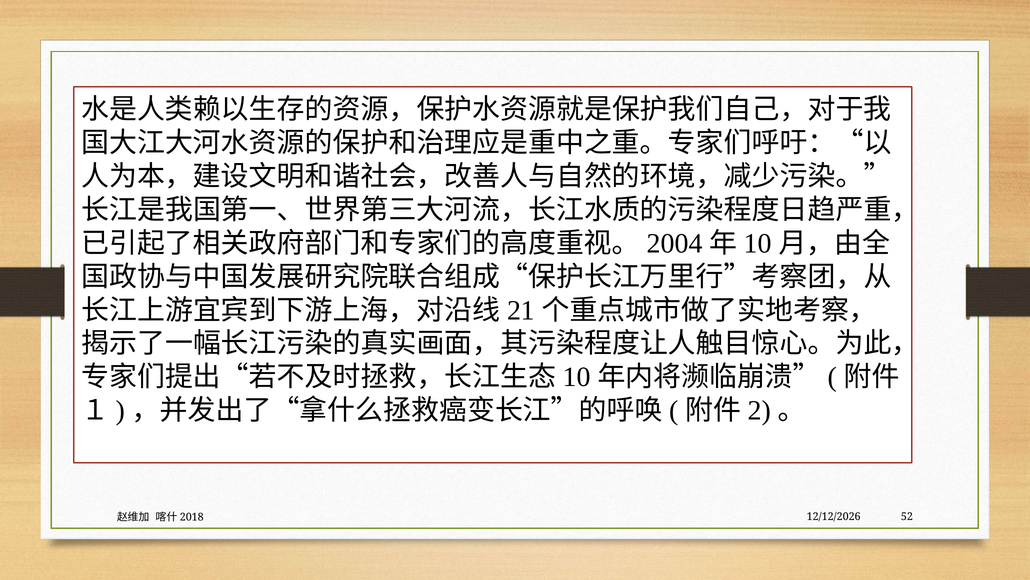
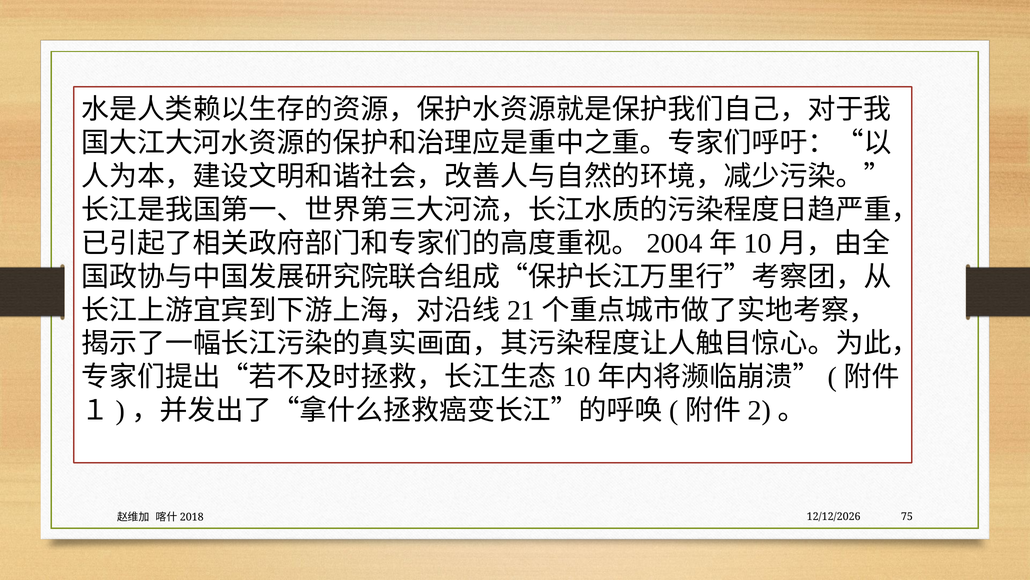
52: 52 -> 75
